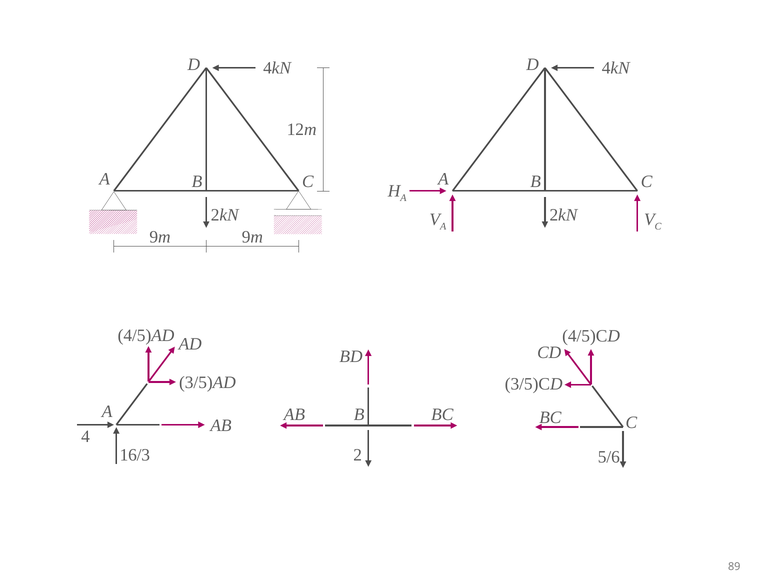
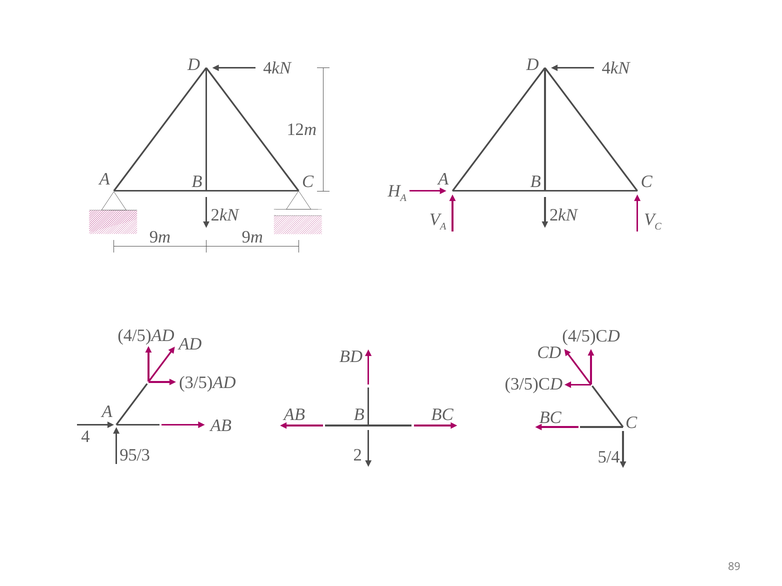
16/3: 16/3 -> 95/3
5/6: 5/6 -> 5/4
